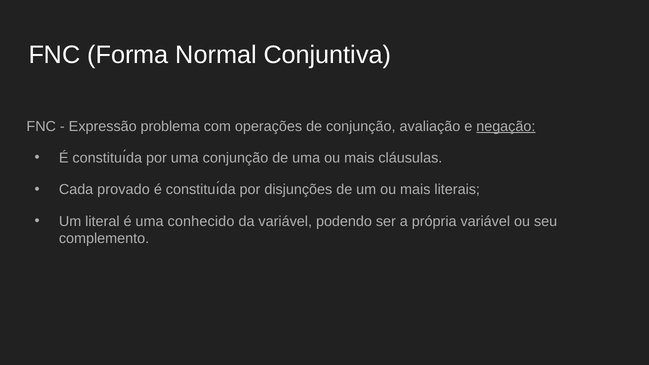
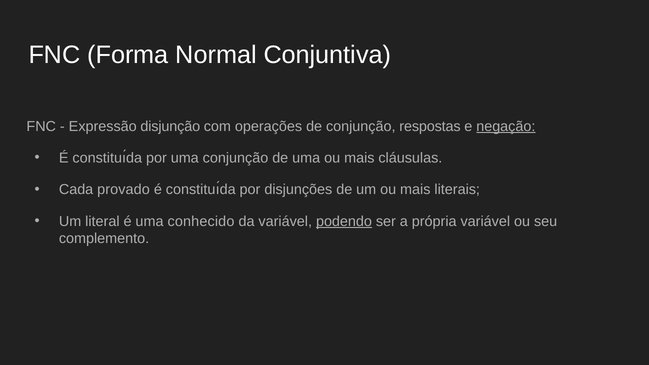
problema: problema -> disjunção
avaliação: avaliação -> respostas
podendo underline: none -> present
